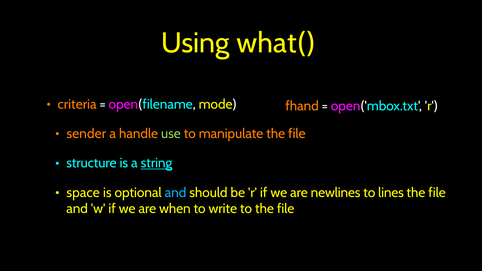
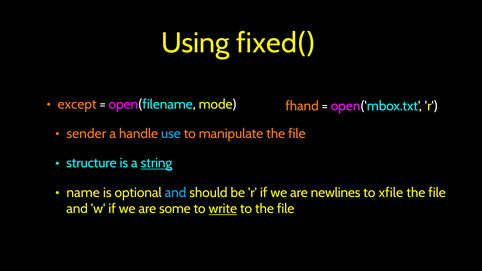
what(: what( -> fixed(
criteria: criteria -> except
use colour: light green -> light blue
space: space -> name
lines: lines -> xfile
when: when -> some
write underline: none -> present
